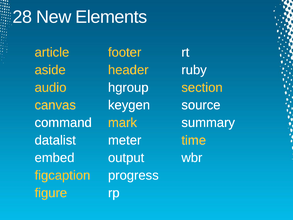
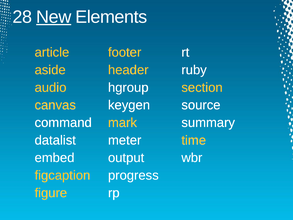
New underline: none -> present
